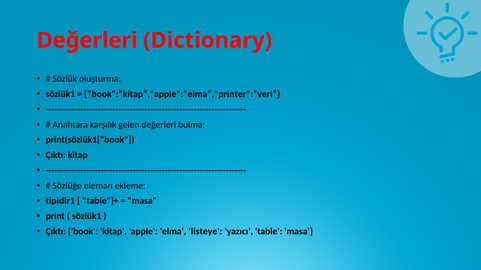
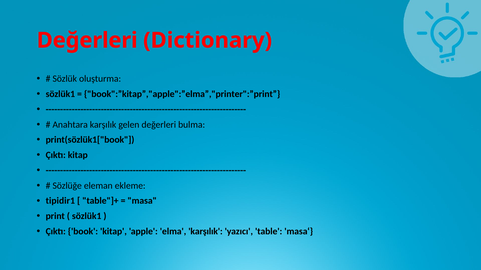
book":”kitap”,"apple":”elma”,"printer":”veri: book":”kitap”,"apple":”elma”,"printer":”veri -> book":”kitap”,"apple":”elma”,"printer":”print
elma listeye: listeye -> karşılık
